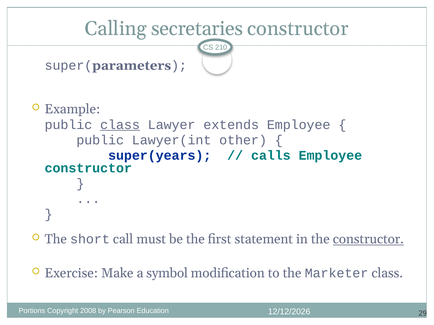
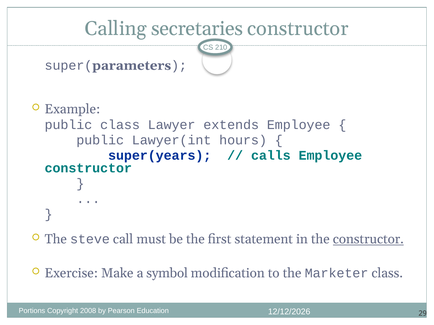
class at (120, 125) underline: present -> none
other: other -> hours
short: short -> steve
